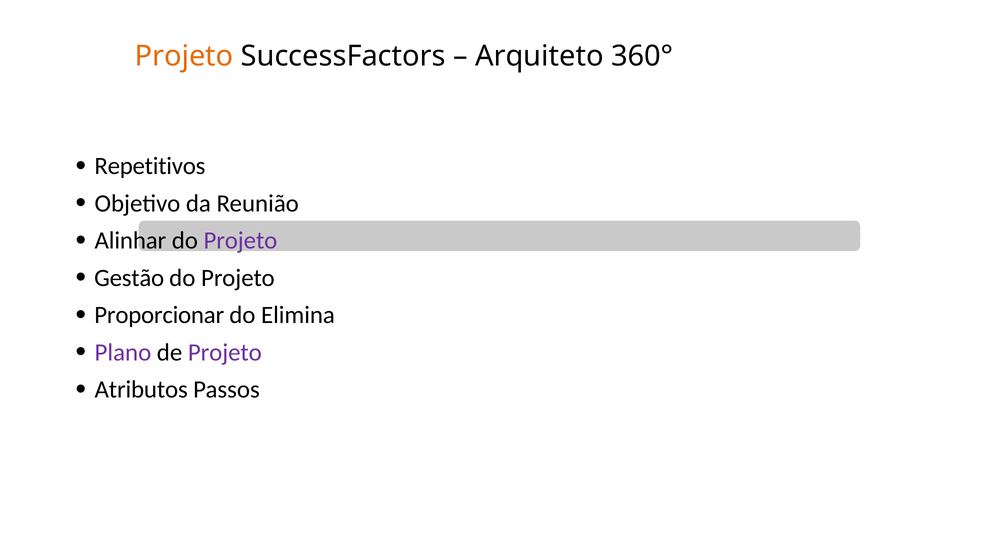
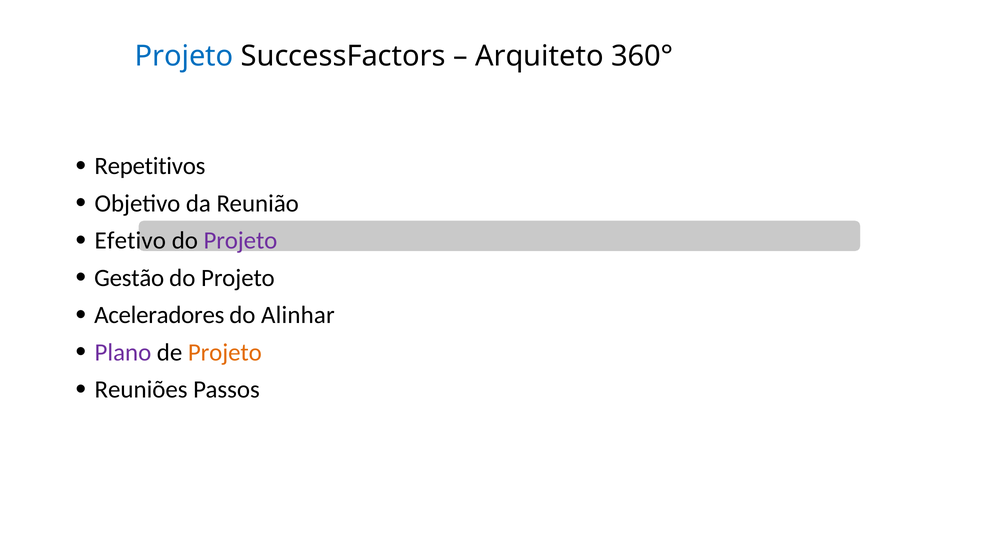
Projeto at (184, 56) colour: orange -> blue
Alinhar: Alinhar -> Efetivo
Proporcionar: Proporcionar -> Aceleradores
Elimina: Elimina -> Alinhar
Projeto at (225, 352) colour: purple -> orange
Atributos: Atributos -> Reuniões
